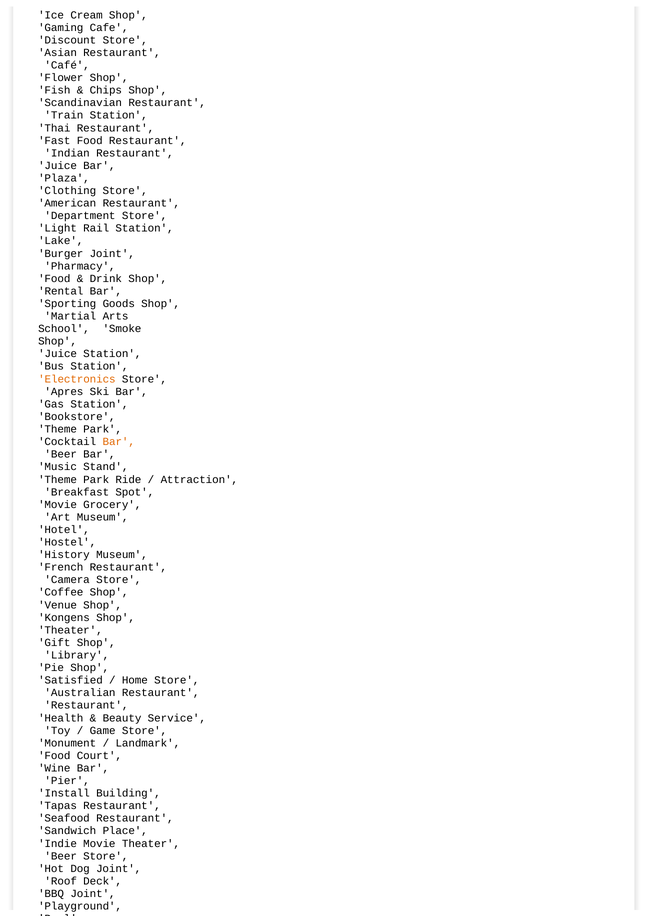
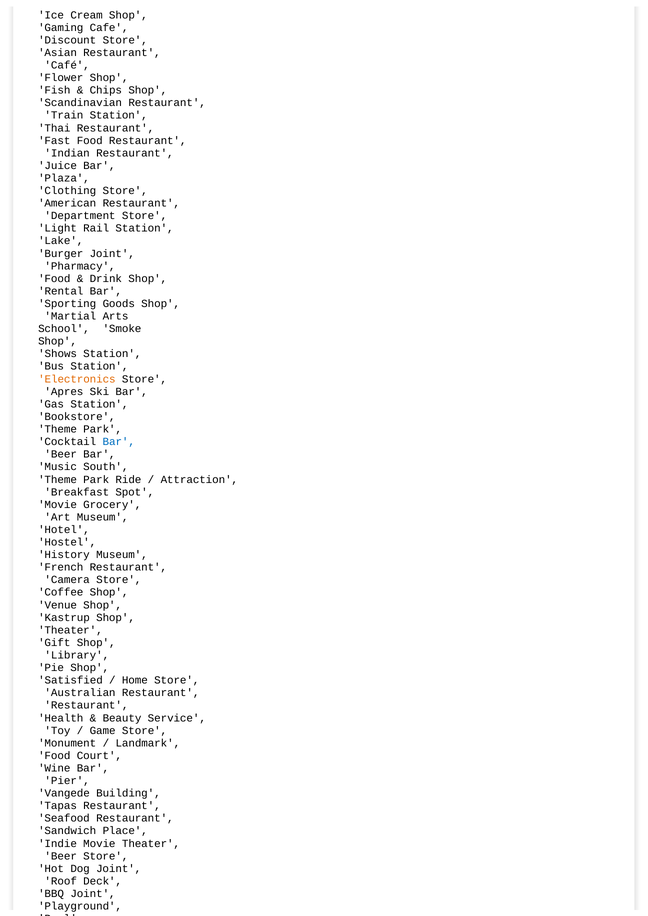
Juice at (58, 354): Juice -> Shows
Bar at (119, 442) colour: orange -> blue
Stand: Stand -> South
Kongens: Kongens -> Kastrup
Install: Install -> Vangede
